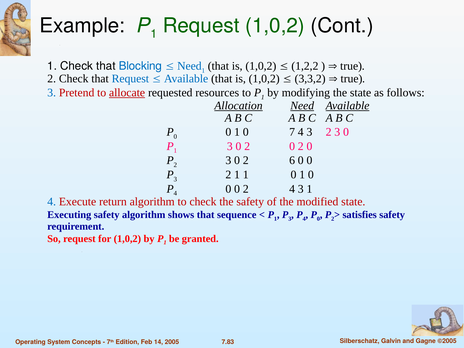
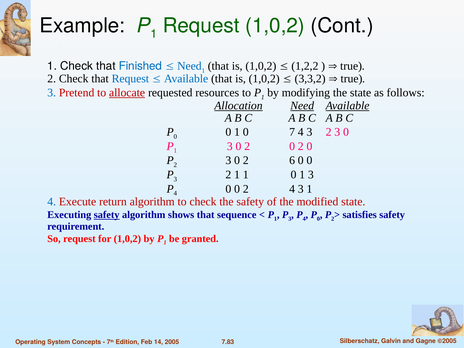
Blocking: Blocking -> Finished
1 0 1 0: 0 -> 3
safety at (107, 215) underline: none -> present
